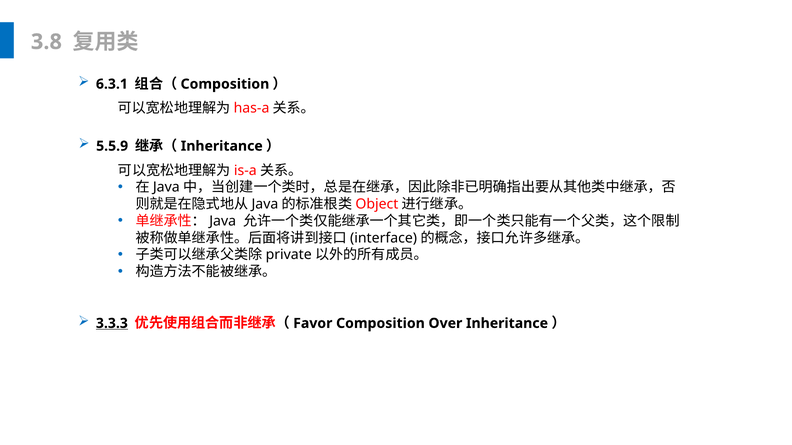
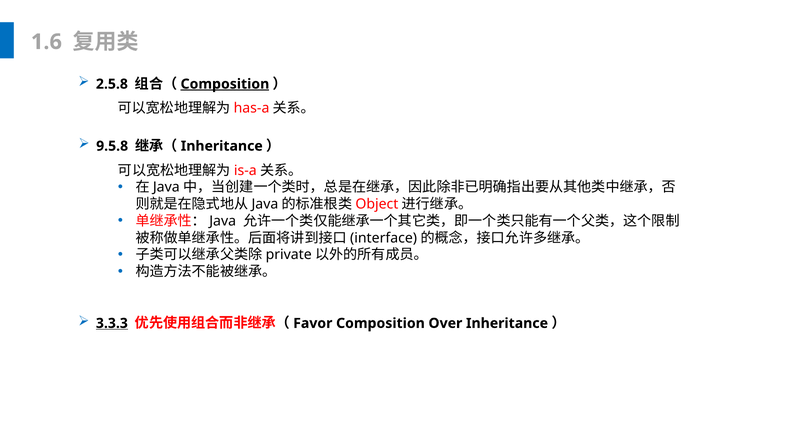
3.8: 3.8 -> 1.6
6.3.1: 6.3.1 -> 2.5.8
Composition at (225, 84) underline: none -> present
5.5.9: 5.5.9 -> 9.5.8
